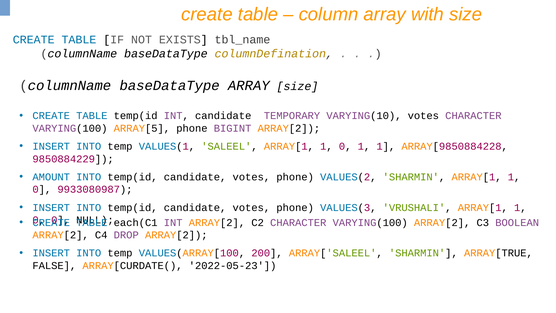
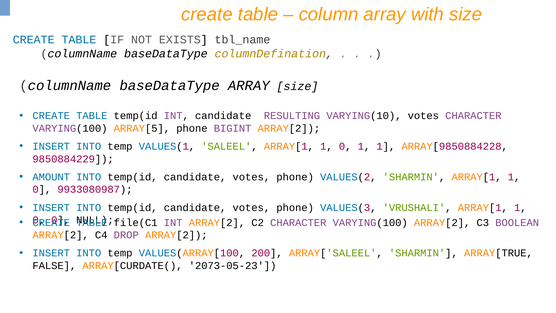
TEMPORARY: TEMPORARY -> RESULTING
each(C1: each(C1 -> file(C1
2022-05-23: 2022-05-23 -> 2073-05-23
